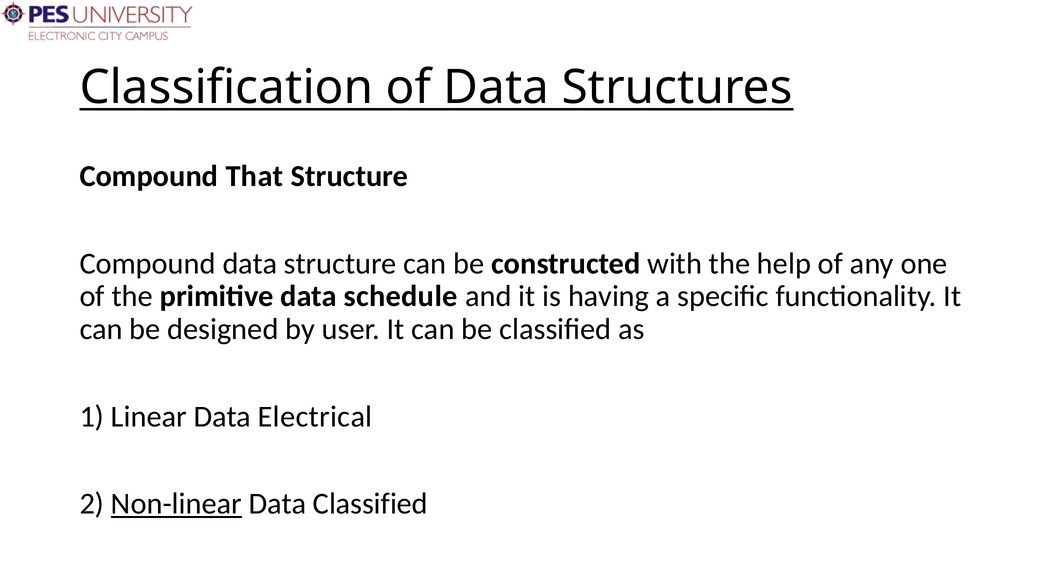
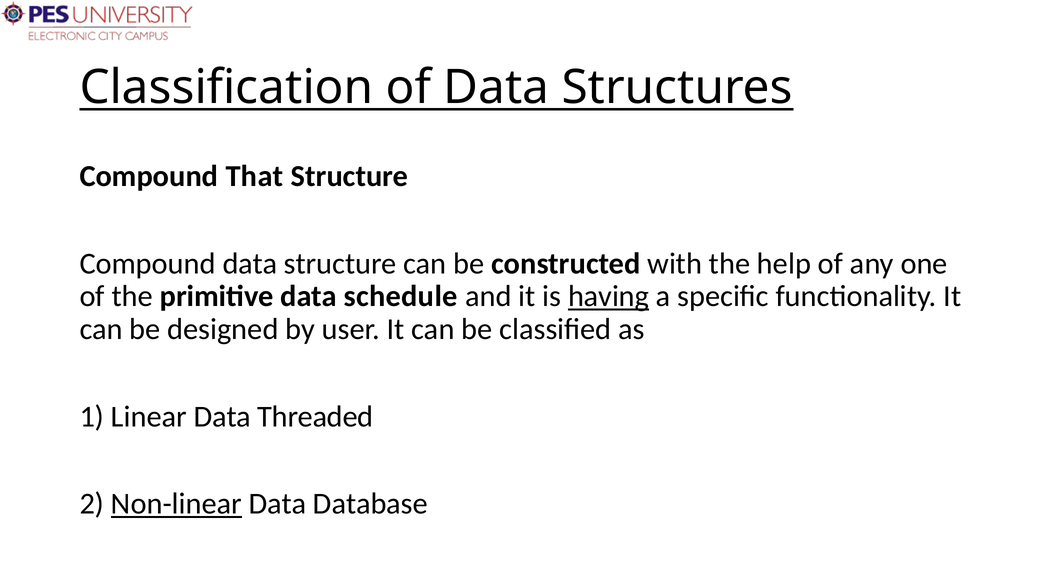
having underline: none -> present
Electrical: Electrical -> Threaded
Data Classified: Classified -> Database
